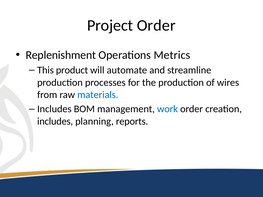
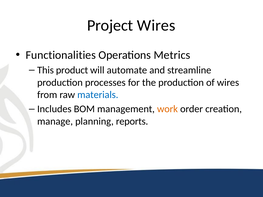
Project Order: Order -> Wires
Replenishment: Replenishment -> Functionalities
work colour: blue -> orange
includes at (55, 121): includes -> manage
